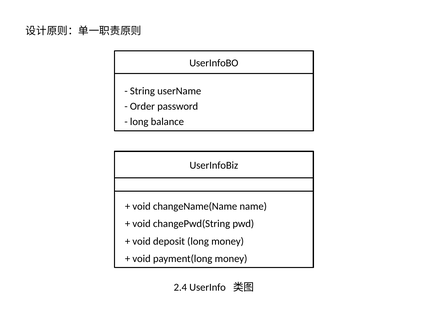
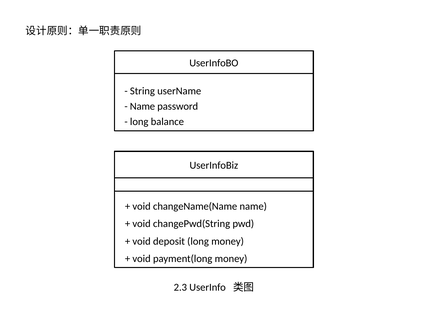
Order at (142, 106): Order -> Name
2.4: 2.4 -> 2.3
